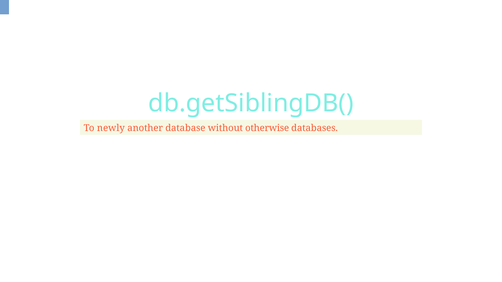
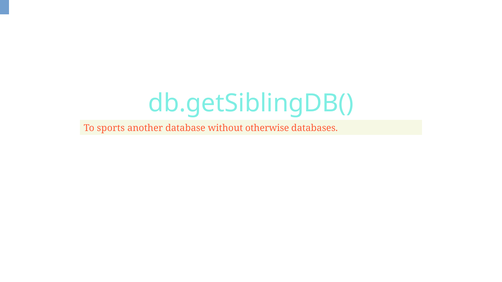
newly: newly -> sports
